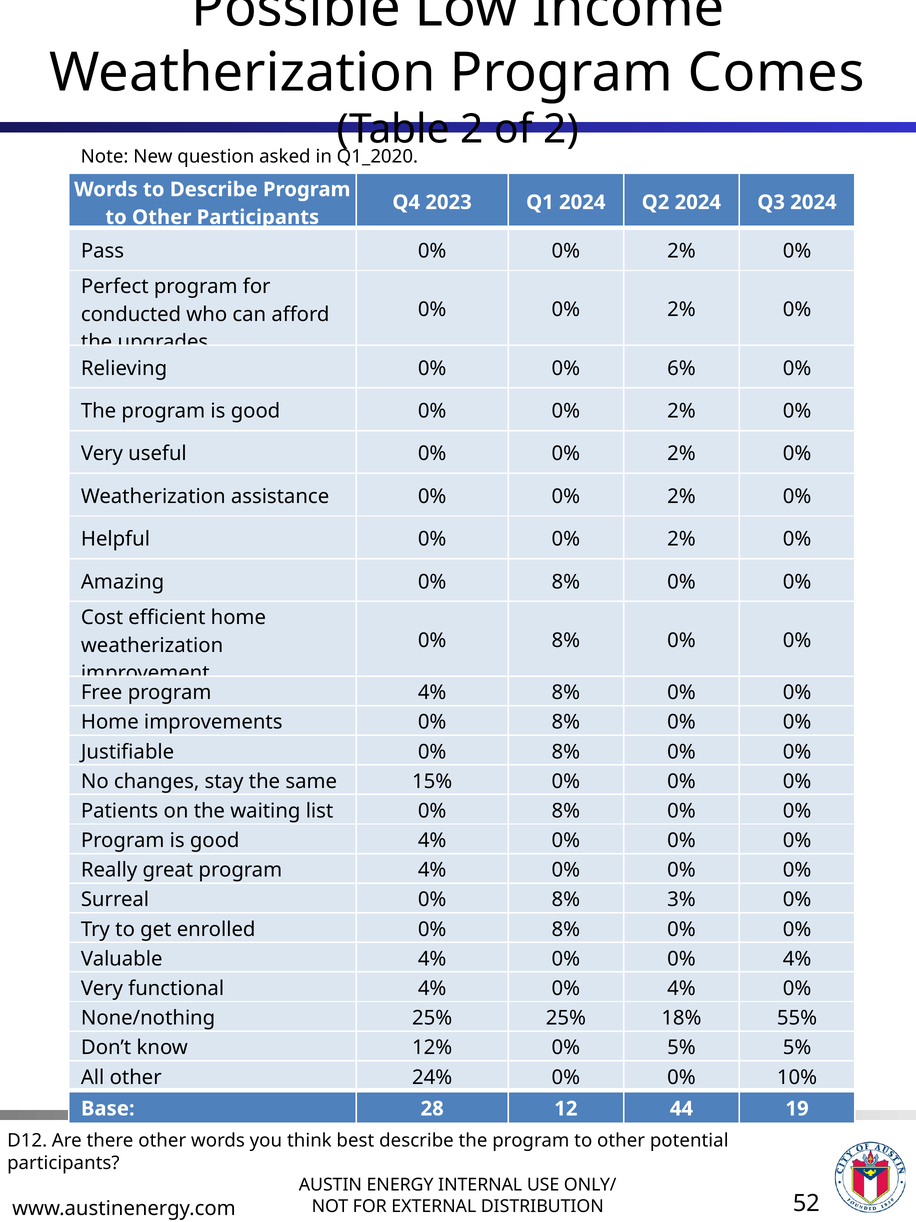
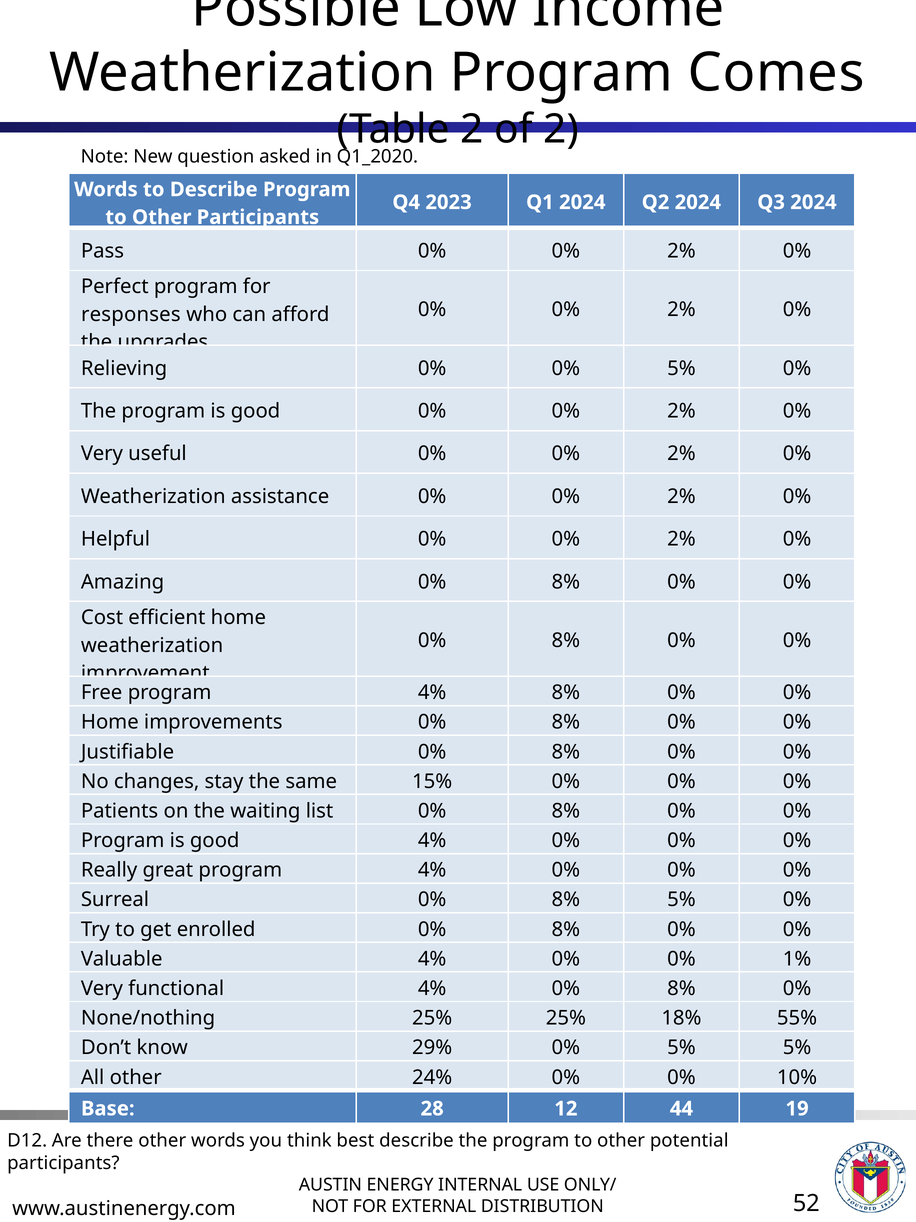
conducted: conducted -> responses
0% 0% 6%: 6% -> 5%
8% 3%: 3% -> 5%
0% 0% 4%: 4% -> 1%
4% 0% 4%: 4% -> 8%
12%: 12% -> 29%
